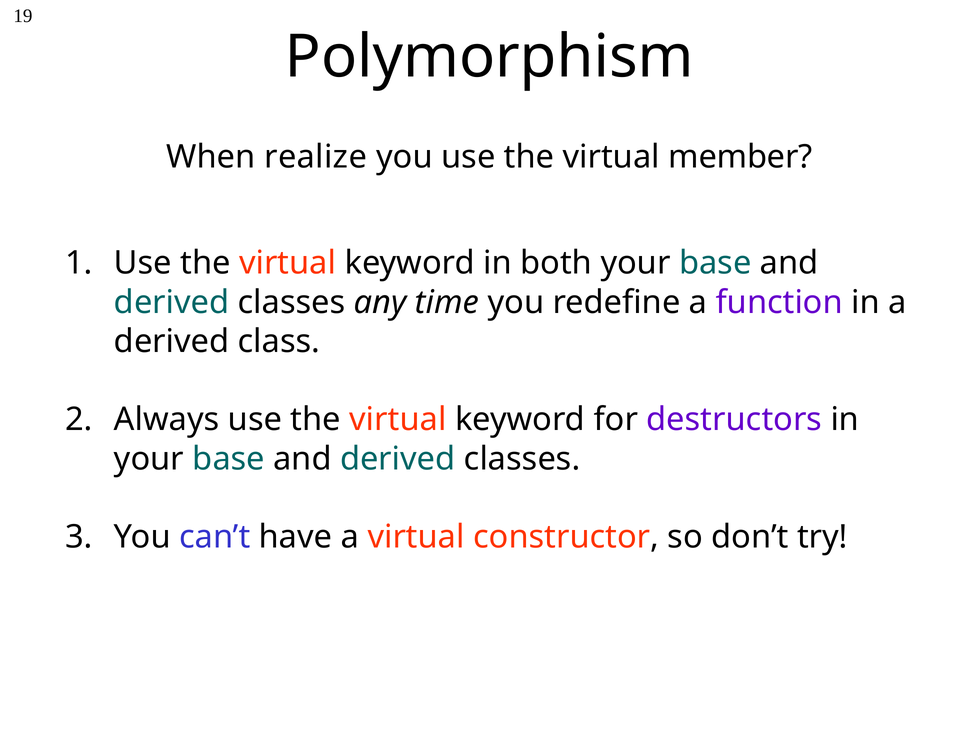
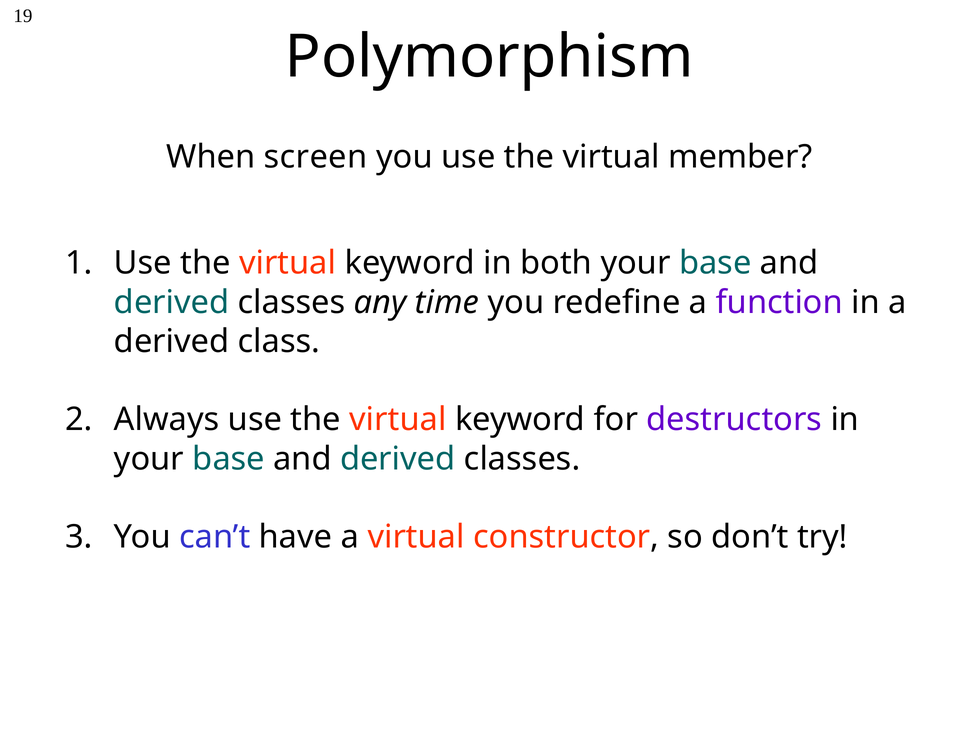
realize: realize -> screen
